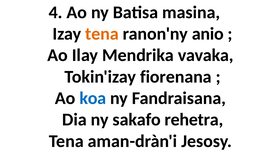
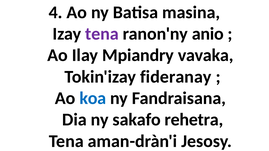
tena at (102, 34) colour: orange -> purple
Mendrika: Mendrika -> Mpiandry
fiorenana: fiorenana -> fideranay
